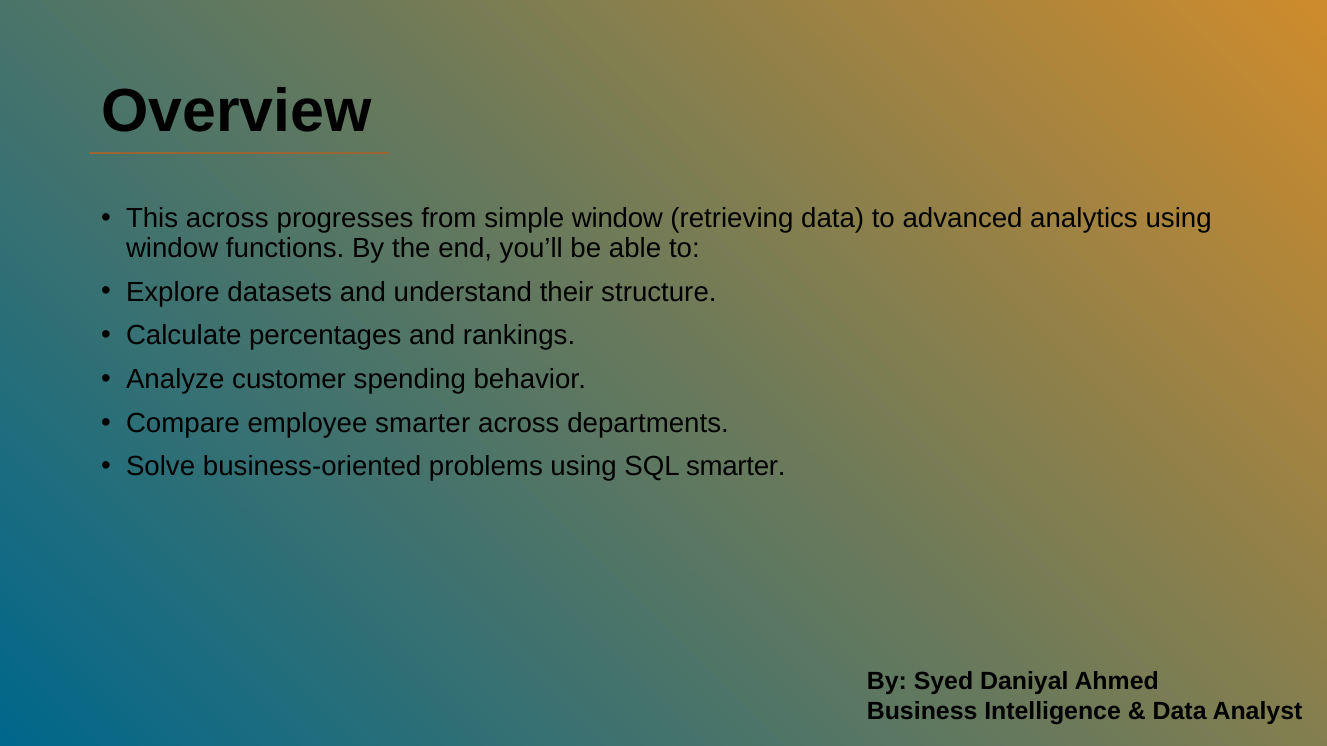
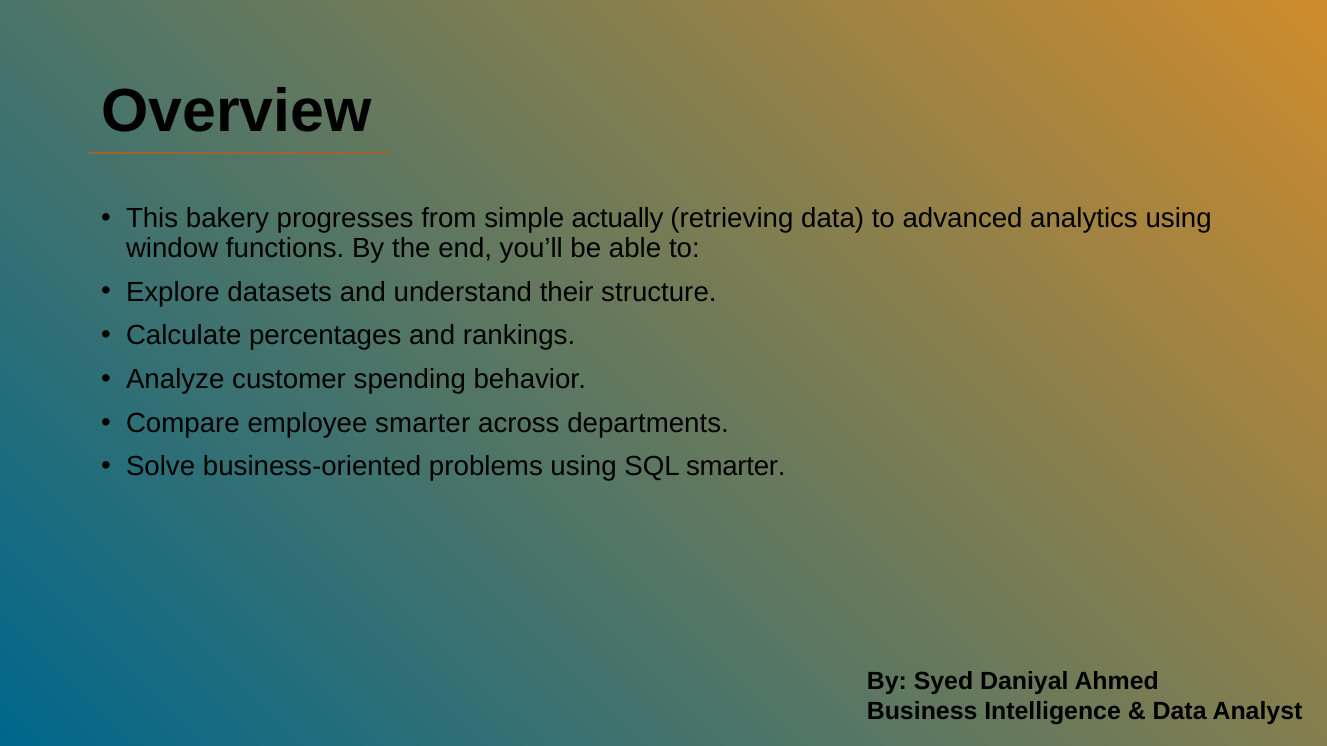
This across: across -> bakery
simple window: window -> actually
